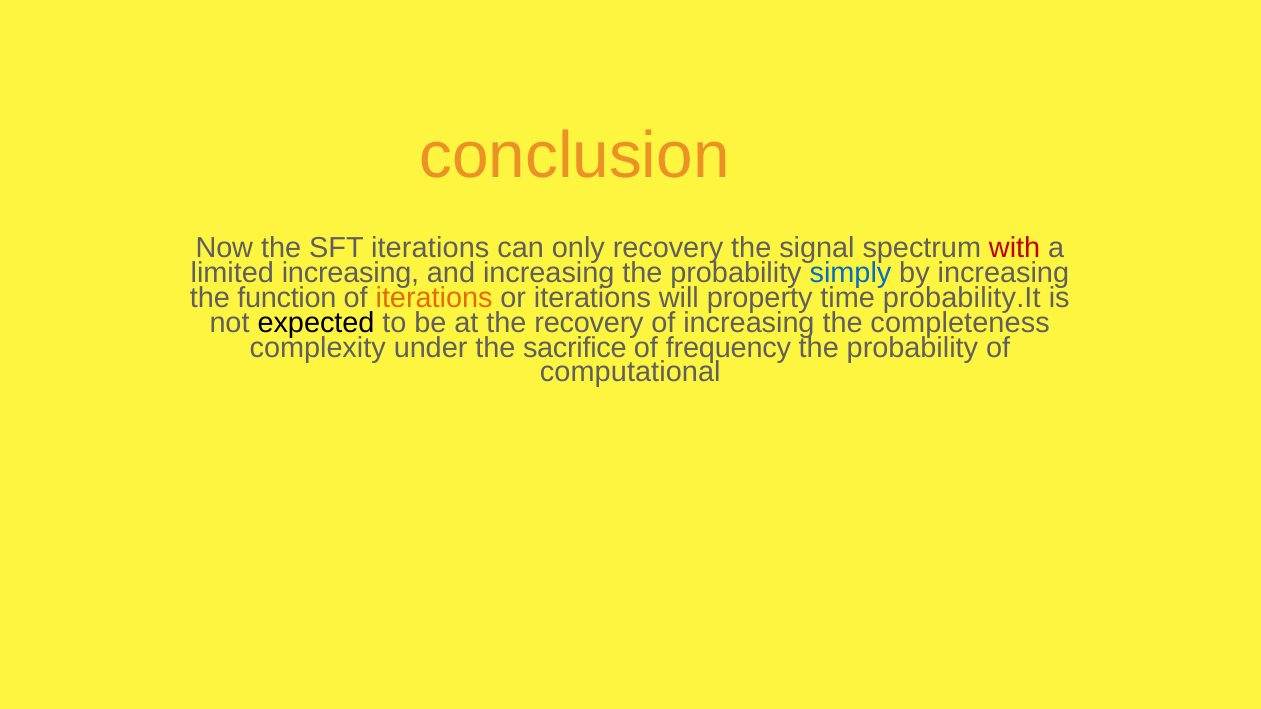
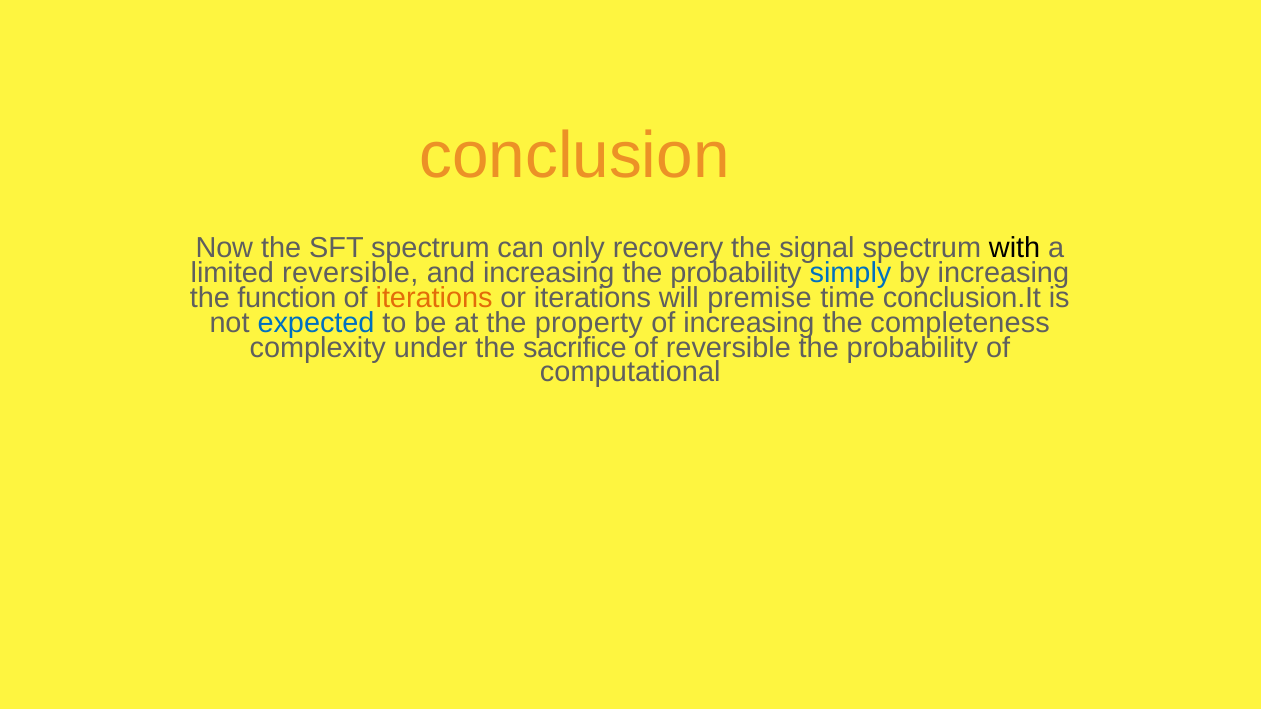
SFT iterations: iterations -> spectrum
with colour: red -> black
limited increasing: increasing -> reversible
property: property -> premise
probability.It: probability.It -> conclusion.It
expected colour: black -> blue
the recovery: recovery -> property
of frequency: frequency -> reversible
